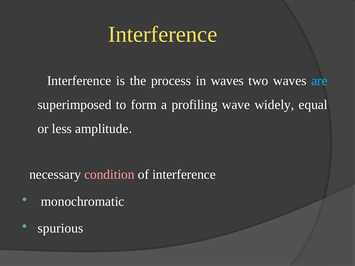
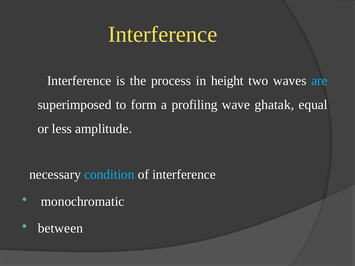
in waves: waves -> height
widely: widely -> ghatak
condition colour: pink -> light blue
spurious: spurious -> between
